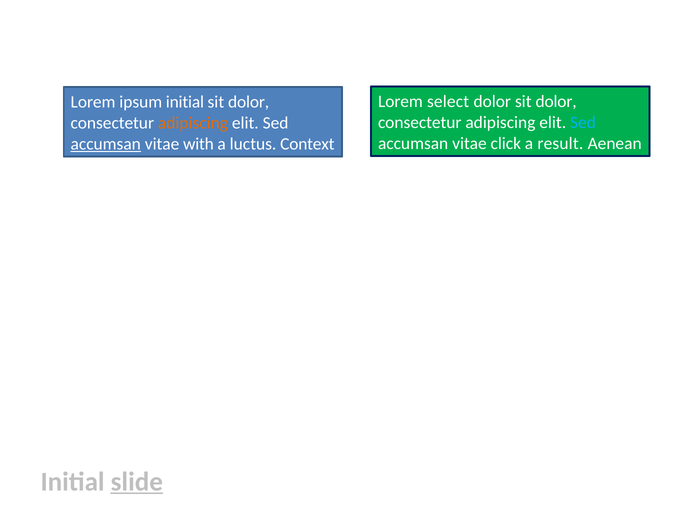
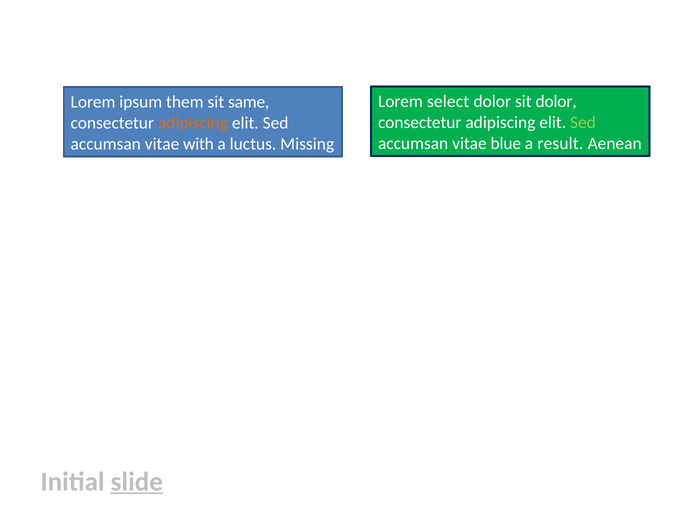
ipsum initial: initial -> them
dolor at (249, 102): dolor -> same
Sed at (583, 123) colour: light blue -> light green
click: click -> blue
accumsan at (106, 144) underline: present -> none
Context: Context -> Missing
